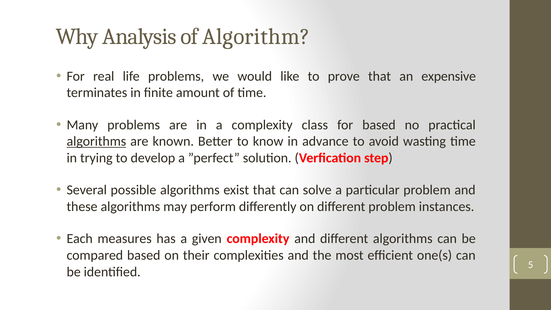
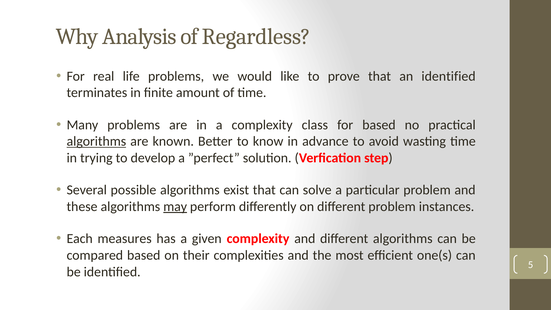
Algorithm: Algorithm -> Regardless
an expensive: expensive -> identified
may underline: none -> present
